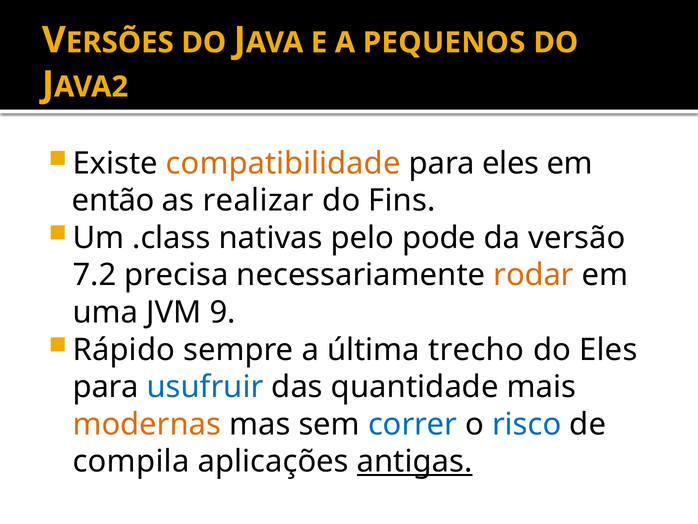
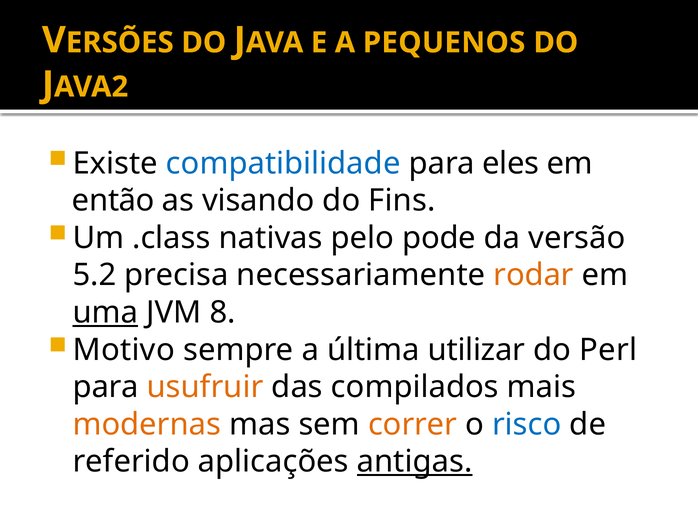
compatibilidade colour: orange -> blue
realizar: realizar -> visando
7.2: 7.2 -> 5.2
uma underline: none -> present
9: 9 -> 8
Rápido: Rápido -> Motivo
trecho: trecho -> utilizar
do Eles: Eles -> Perl
usufruir colour: blue -> orange
quantidade: quantidade -> compilados
correr colour: blue -> orange
compila: compila -> referido
